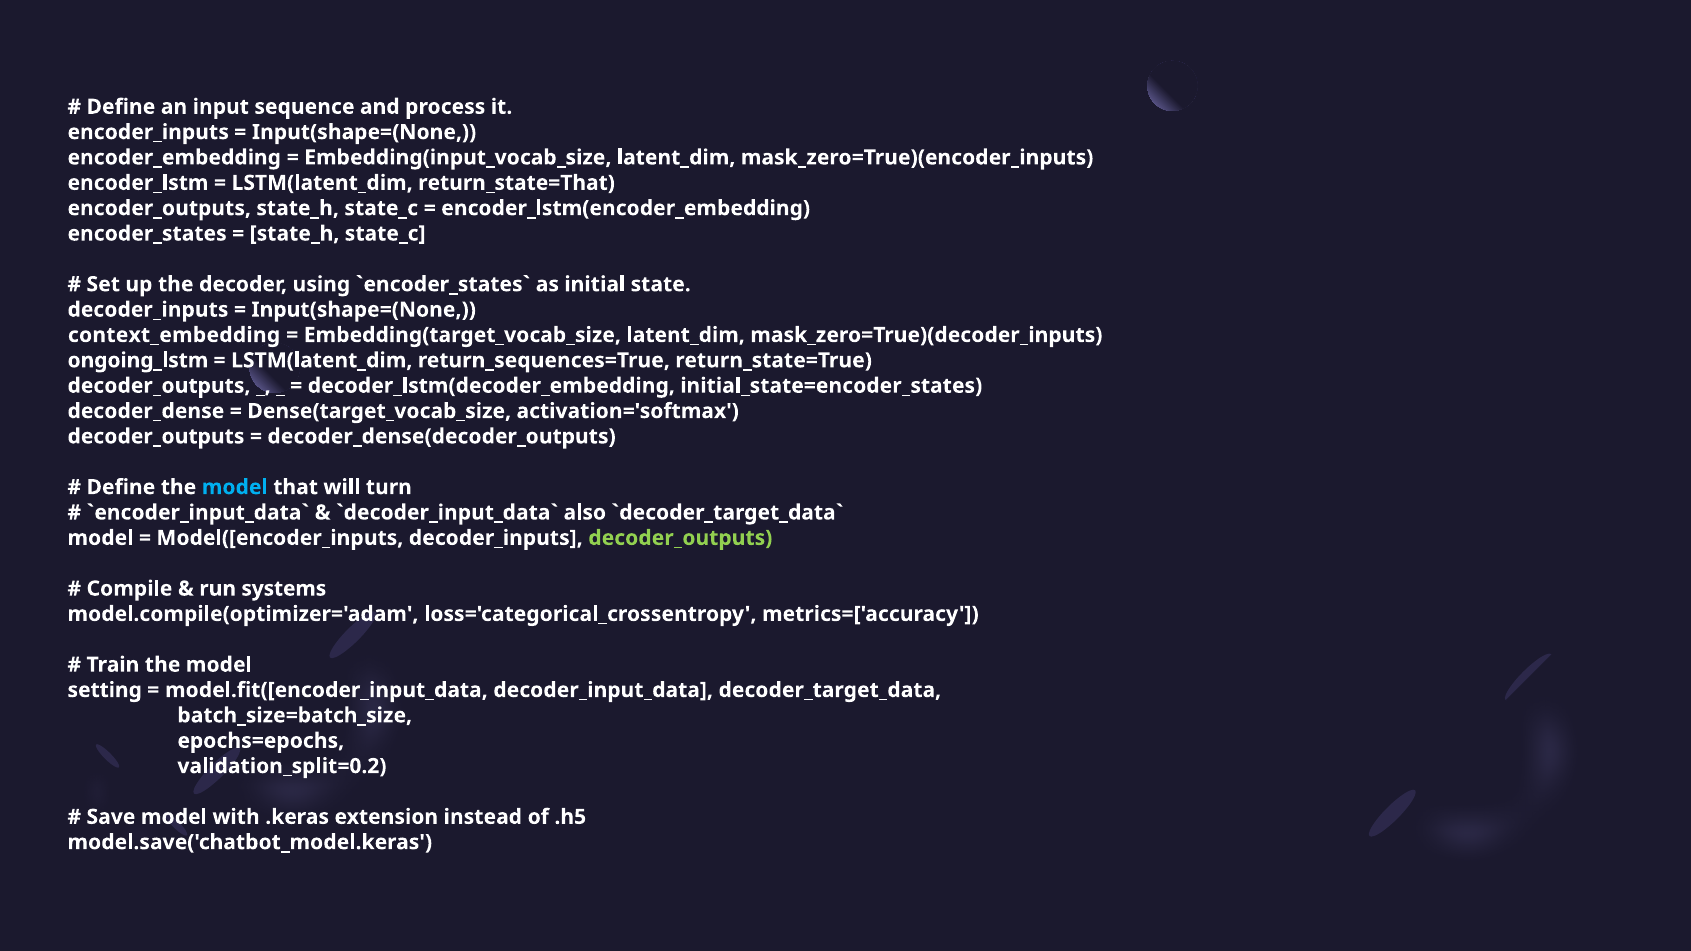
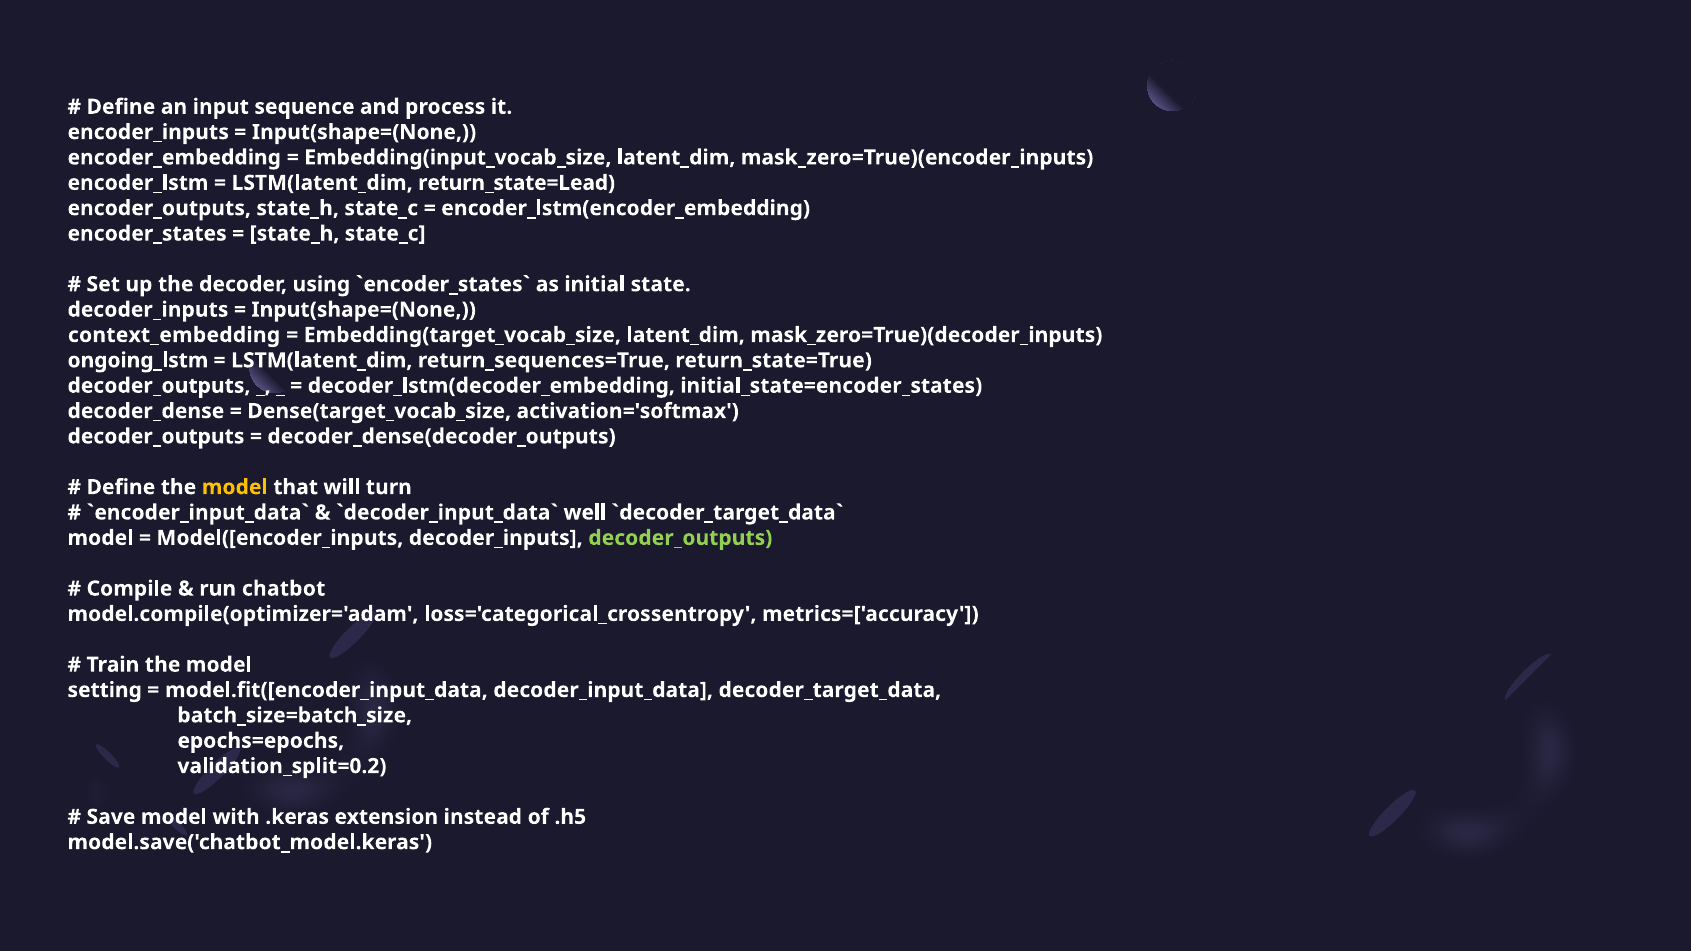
return_state=That: return_state=That -> return_state=Lead
model at (235, 487) colour: light blue -> yellow
also: also -> well
systems: systems -> chatbot
